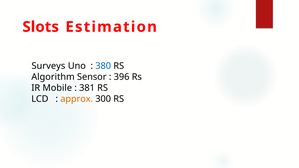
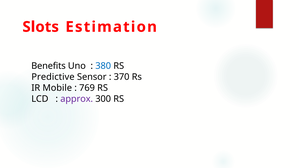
Surveys: Surveys -> Benefits
Algorithm: Algorithm -> Predictive
396: 396 -> 370
381: 381 -> 769
approx colour: orange -> purple
